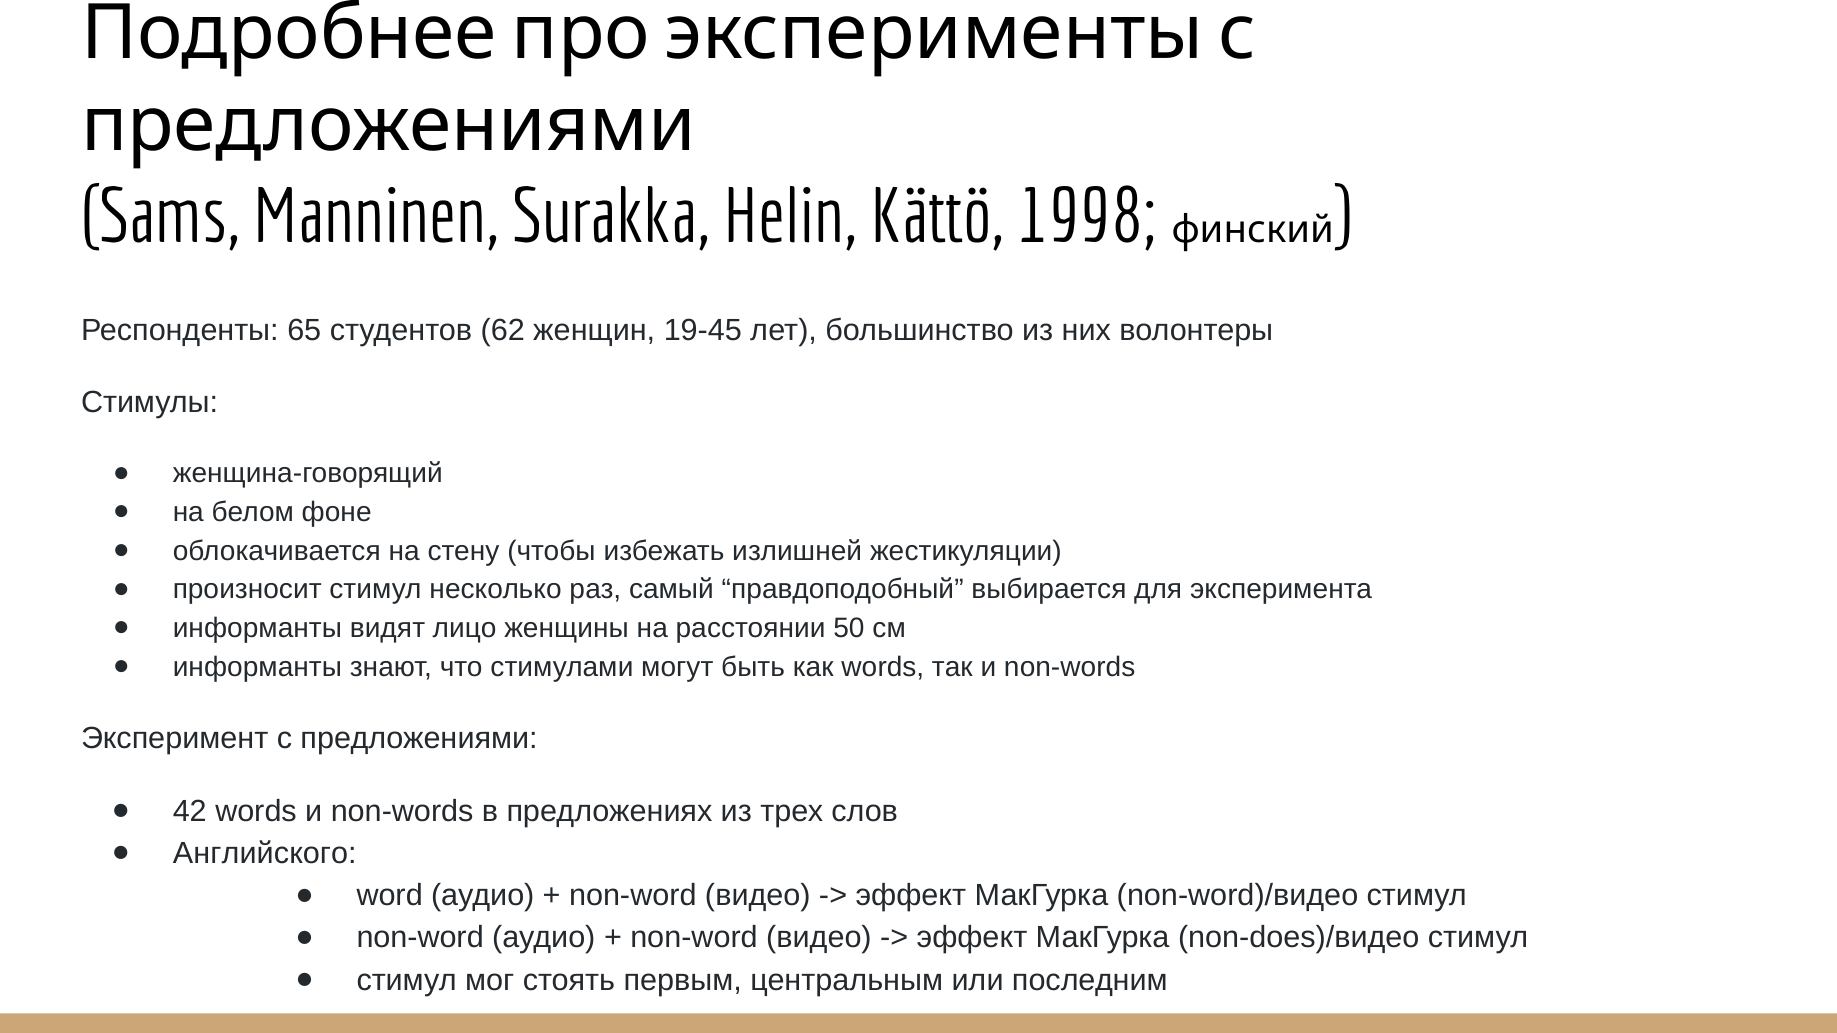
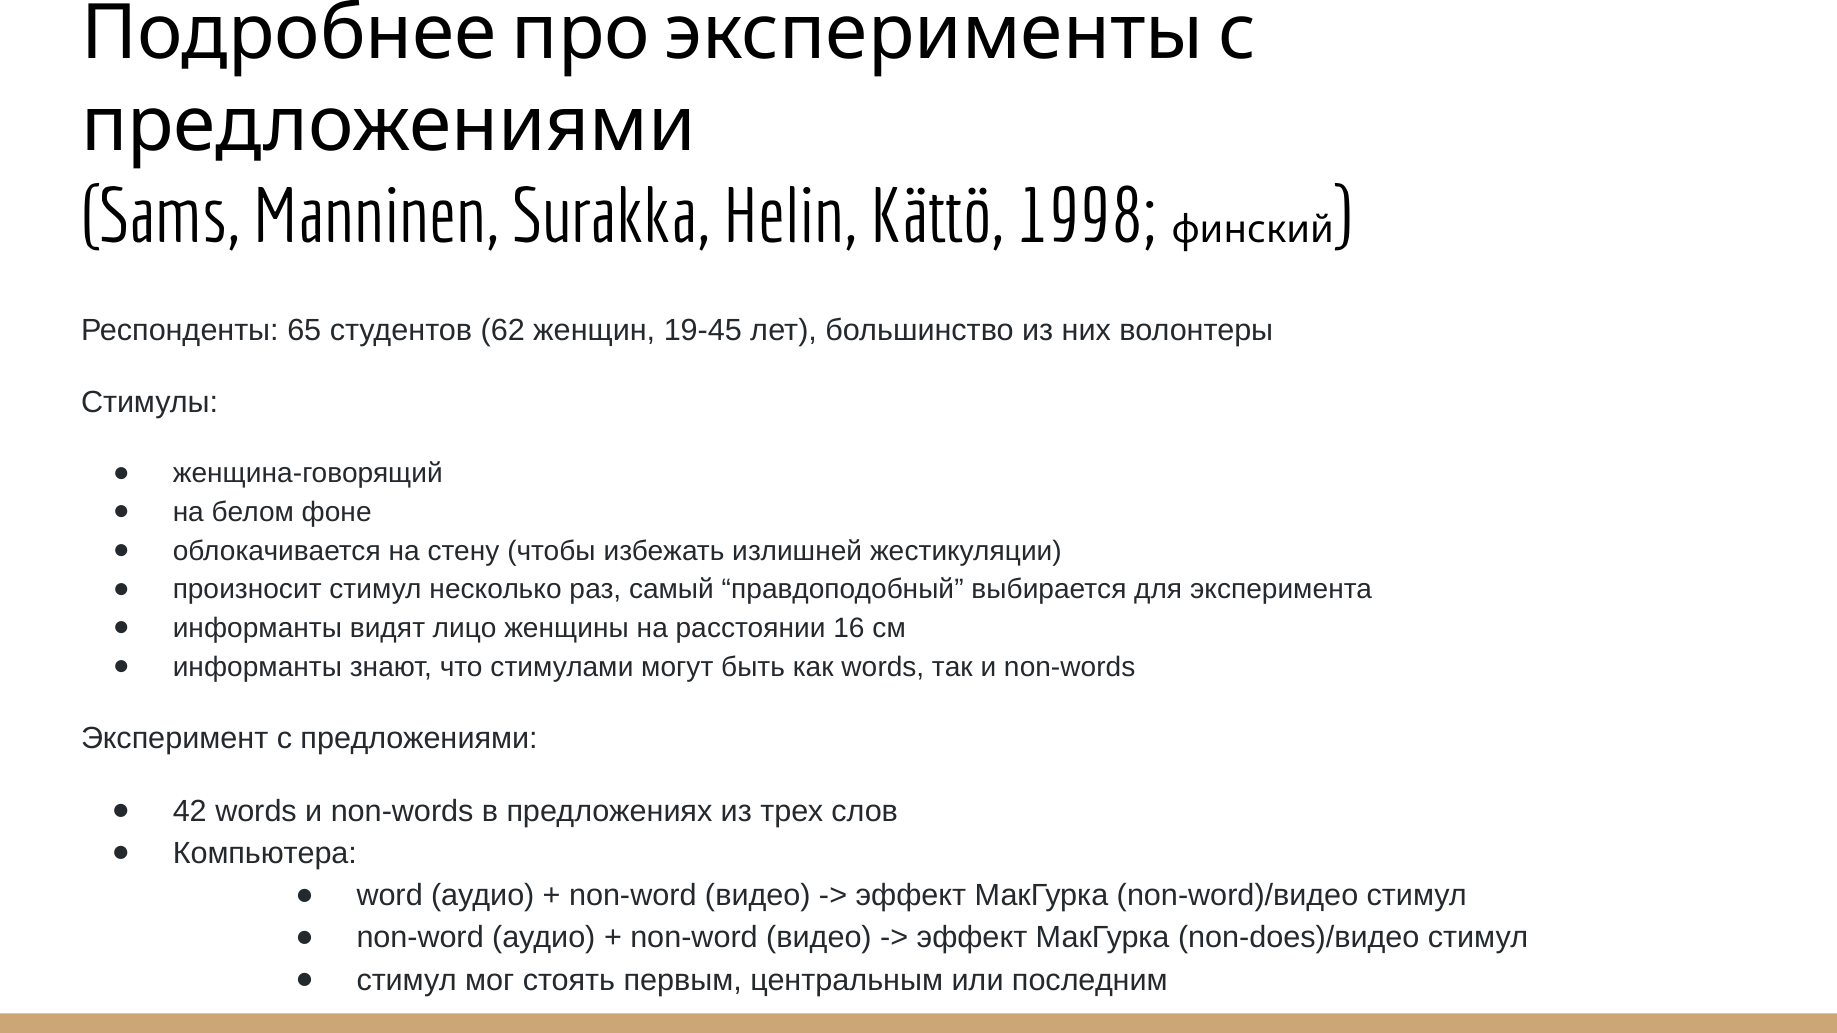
50: 50 -> 16
Английского: Английского -> Компьютера
